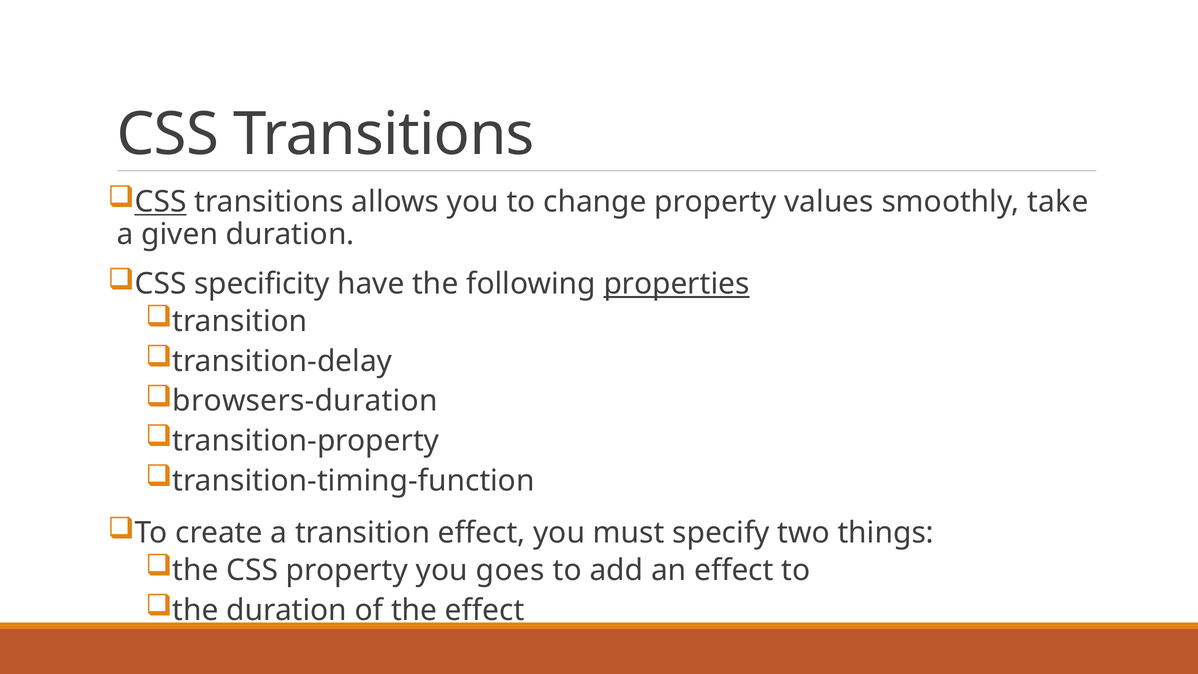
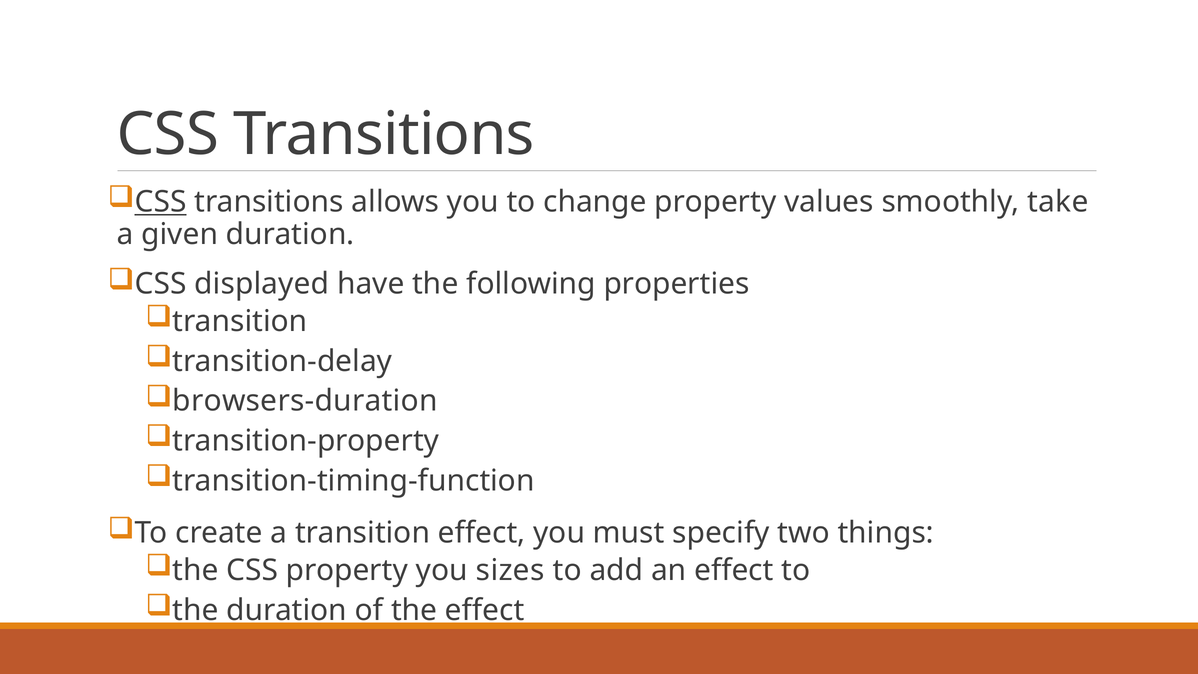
specificity: specificity -> displayed
properties underline: present -> none
goes: goes -> sizes
